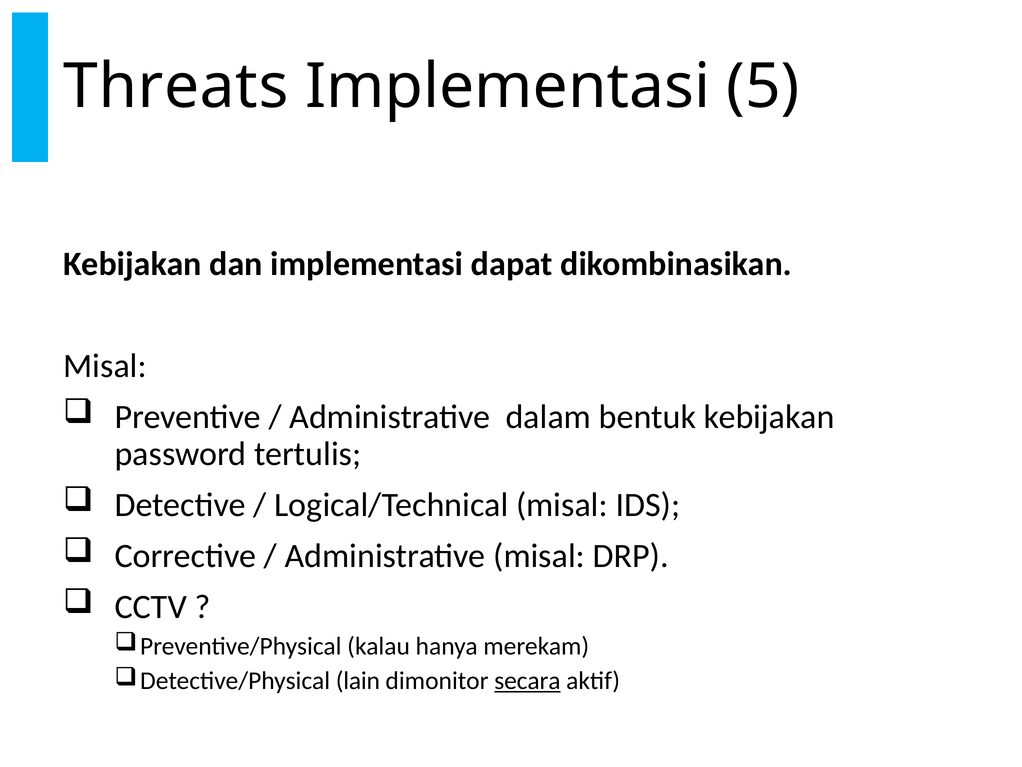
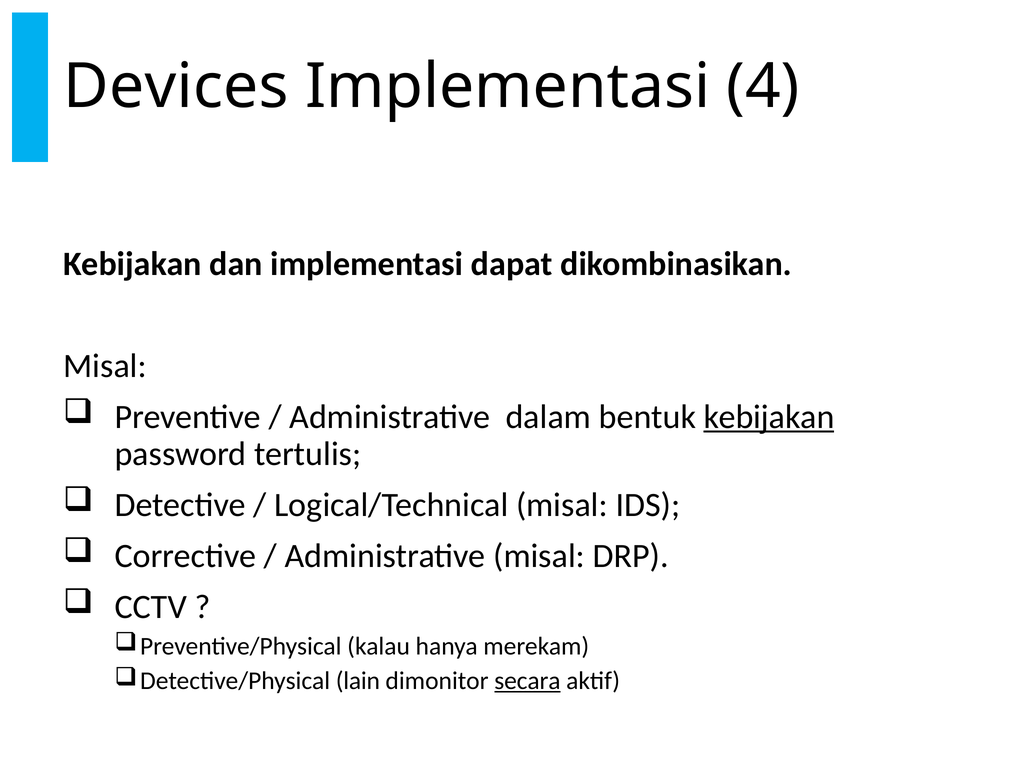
Threats: Threats -> Devices
5: 5 -> 4
kebijakan at (769, 417) underline: none -> present
